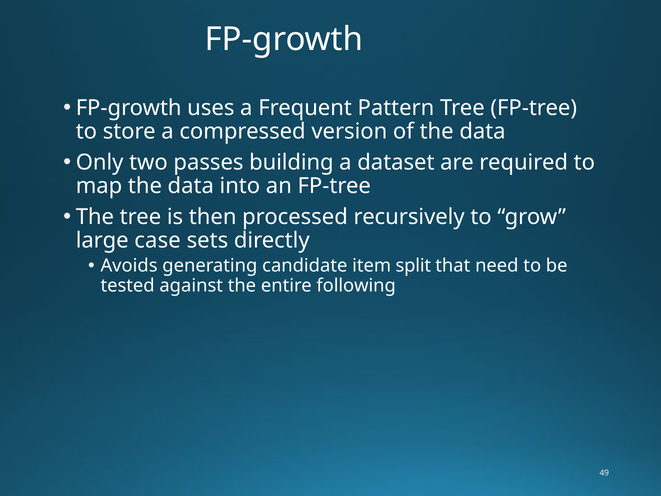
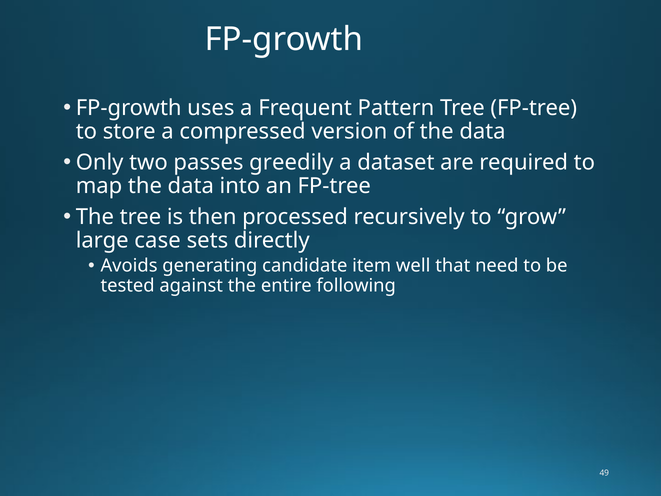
building: building -> greedily
split: split -> well
